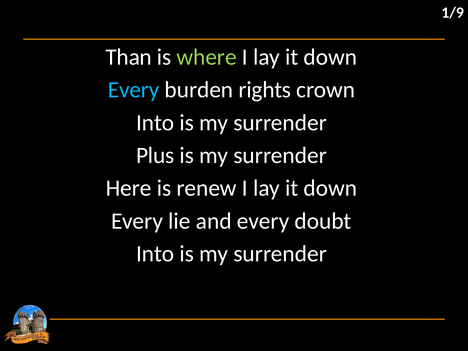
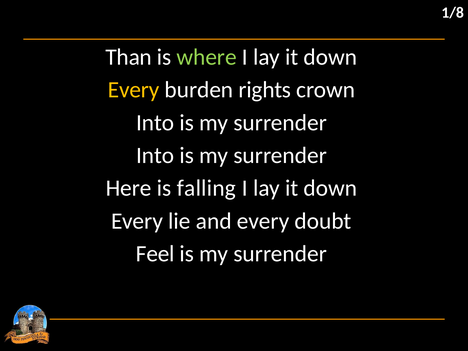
1/9: 1/9 -> 1/8
Every at (134, 90) colour: light blue -> yellow
Plus at (155, 155): Plus -> Into
renew: renew -> falling
Into at (155, 254): Into -> Feel
